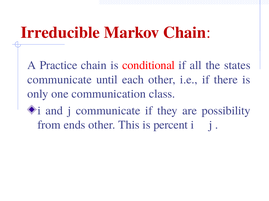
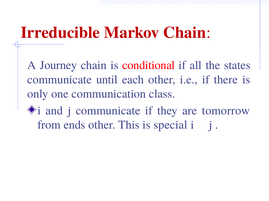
Practice: Practice -> Journey
possibility: possibility -> tomorrow
percent: percent -> special
